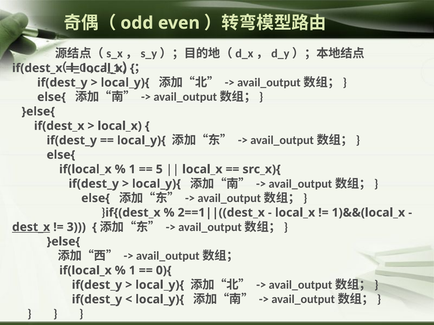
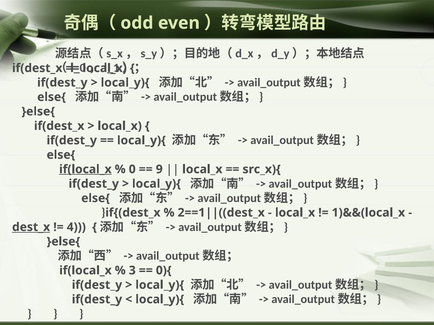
if(local_x at (85, 170) underline: none -> present
1 at (132, 170): 1 -> 0
5: 5 -> 9
3: 3 -> 4
1 at (132, 271): 1 -> 3
